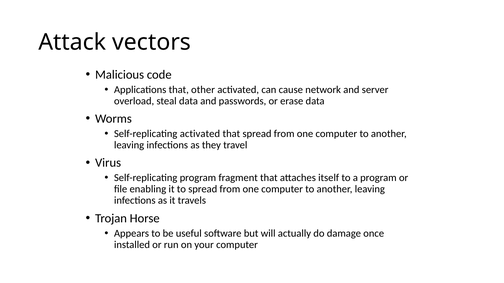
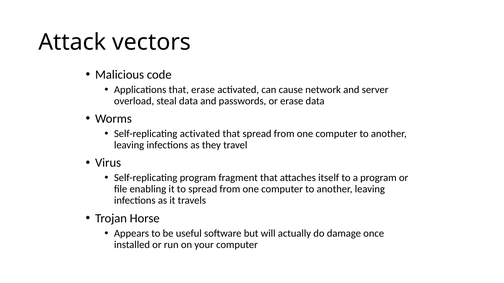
that other: other -> erase
